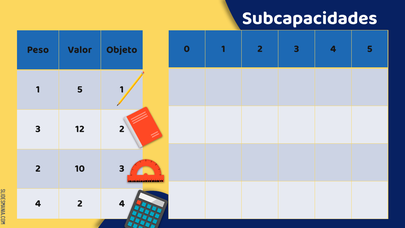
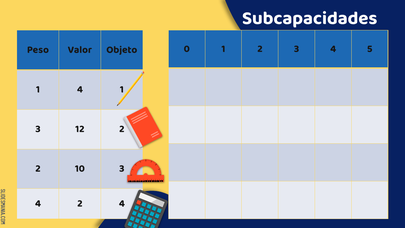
1 5: 5 -> 4
